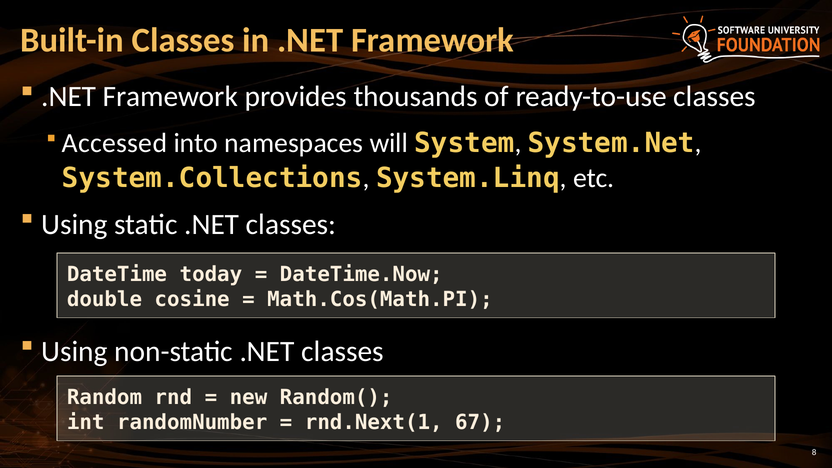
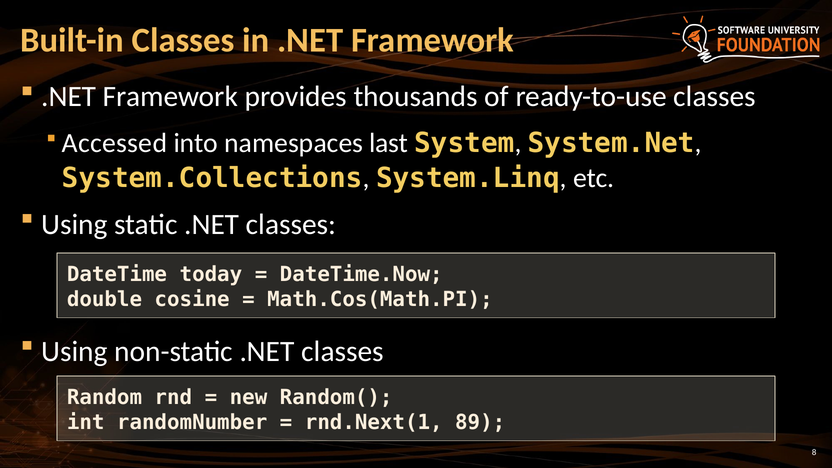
will: will -> last
67: 67 -> 89
